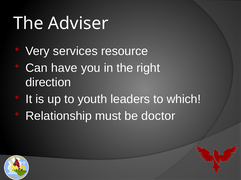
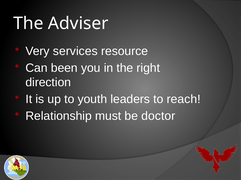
have: have -> been
which: which -> reach
